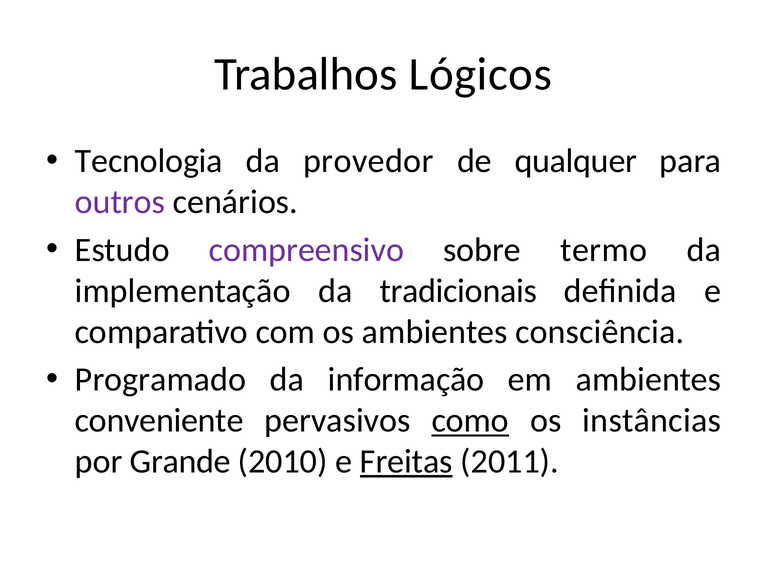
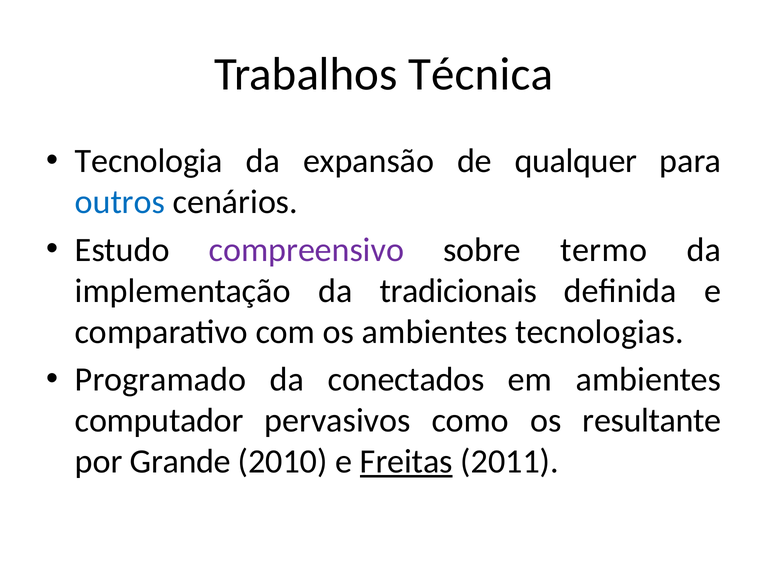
Lógicos: Lógicos -> Técnica
provedor: provedor -> expansão
outros colour: purple -> blue
consciência: consciência -> tecnologias
informação: informação -> conectados
conveniente: conveniente -> computador
como underline: present -> none
instâncias: instâncias -> resultante
